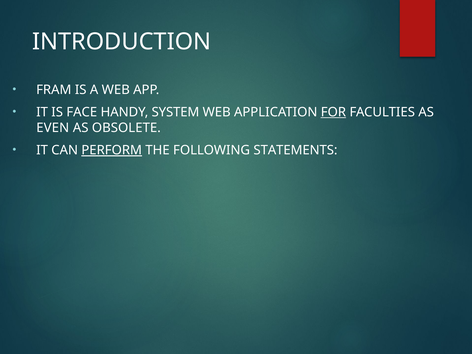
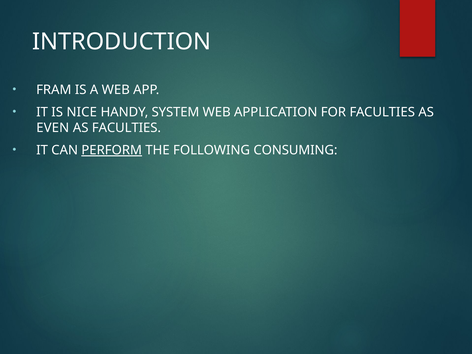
FACE: FACE -> NICE
FOR underline: present -> none
AS OBSOLETE: OBSOLETE -> FACULTIES
STATEMENTS: STATEMENTS -> CONSUMING
